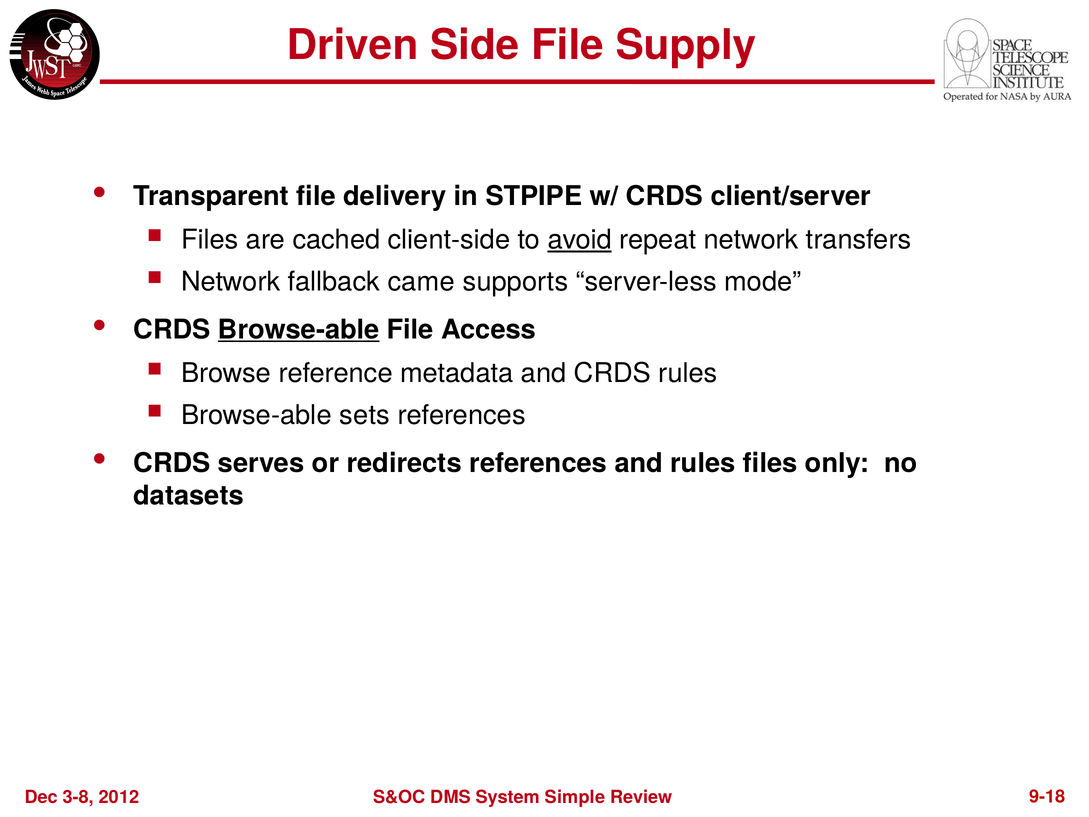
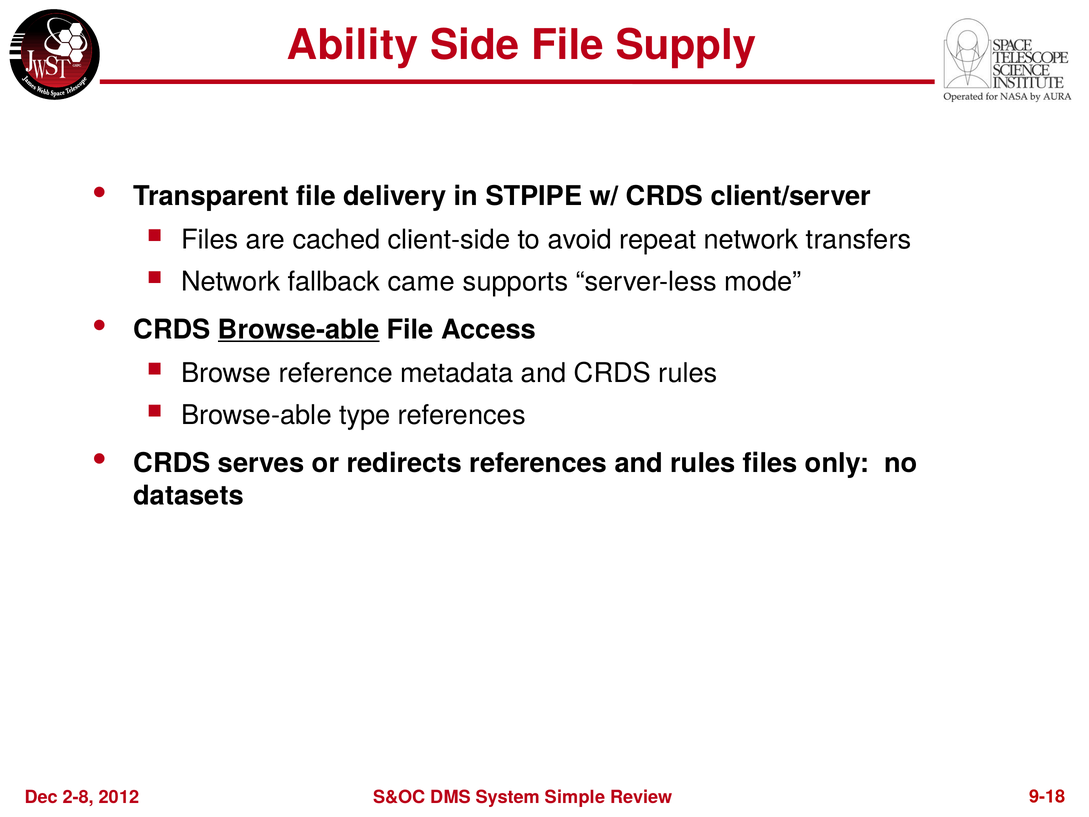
Driven: Driven -> Ability
avoid underline: present -> none
sets: sets -> type
3-8: 3-8 -> 2-8
